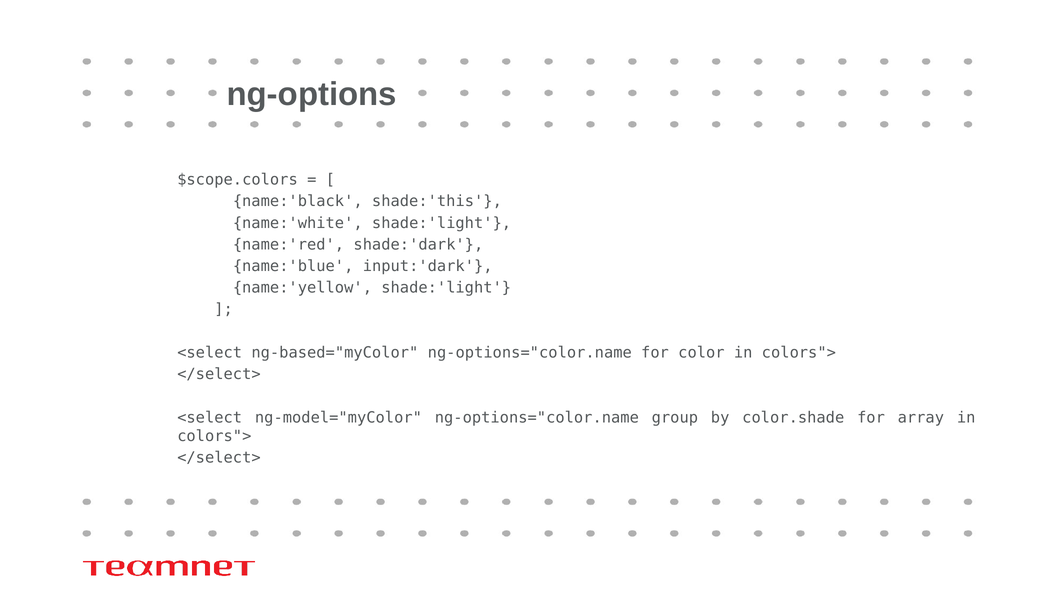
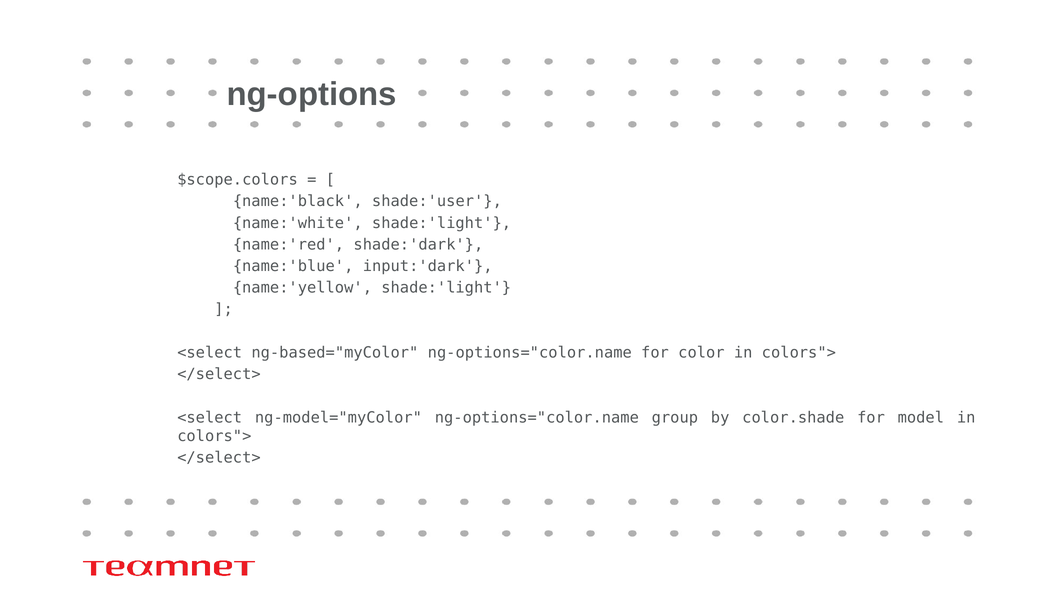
shade:'this: shade:'this -> shade:'user
array: array -> model
